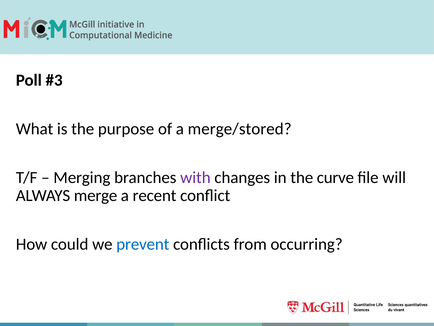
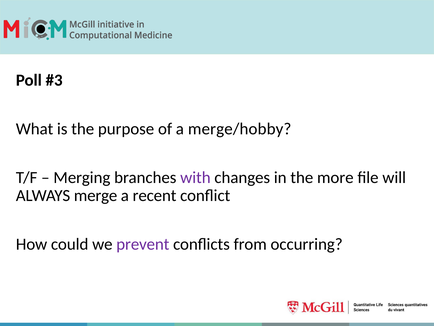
merge/stored: merge/stored -> merge/hobby
curve: curve -> more
prevent colour: blue -> purple
